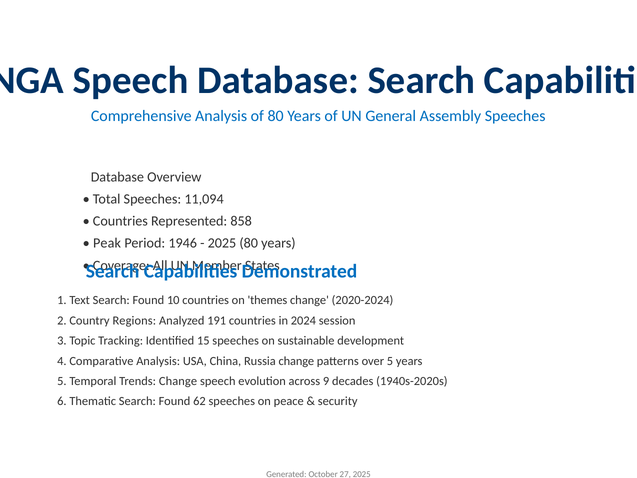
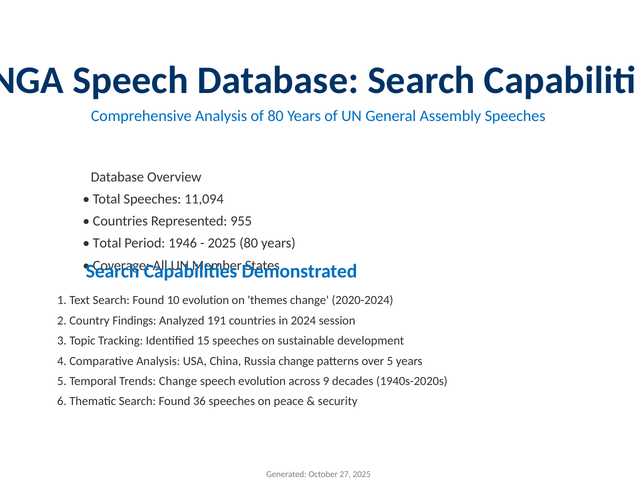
858: 858 -> 955
Peak at (107, 243): Peak -> Total
10 countries: countries -> evolution
Regions: Regions -> Findings
62: 62 -> 36
